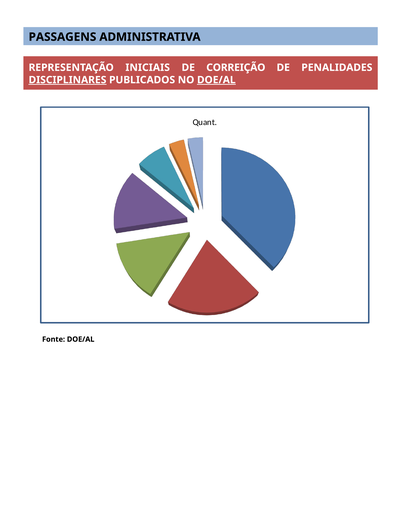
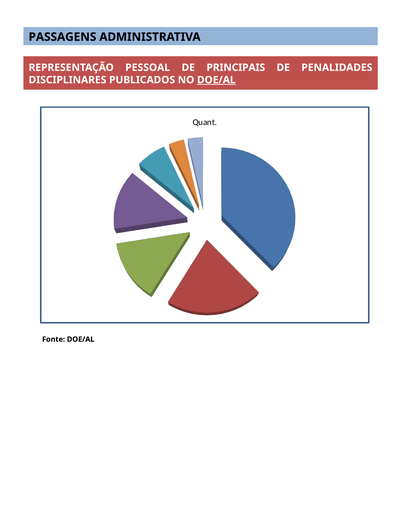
INICIAIS: INICIAIS -> PESSOAL
CORREIÇÃO: CORREIÇÃO -> PRINCIPAIS
DISCIPLINARES underline: present -> none
